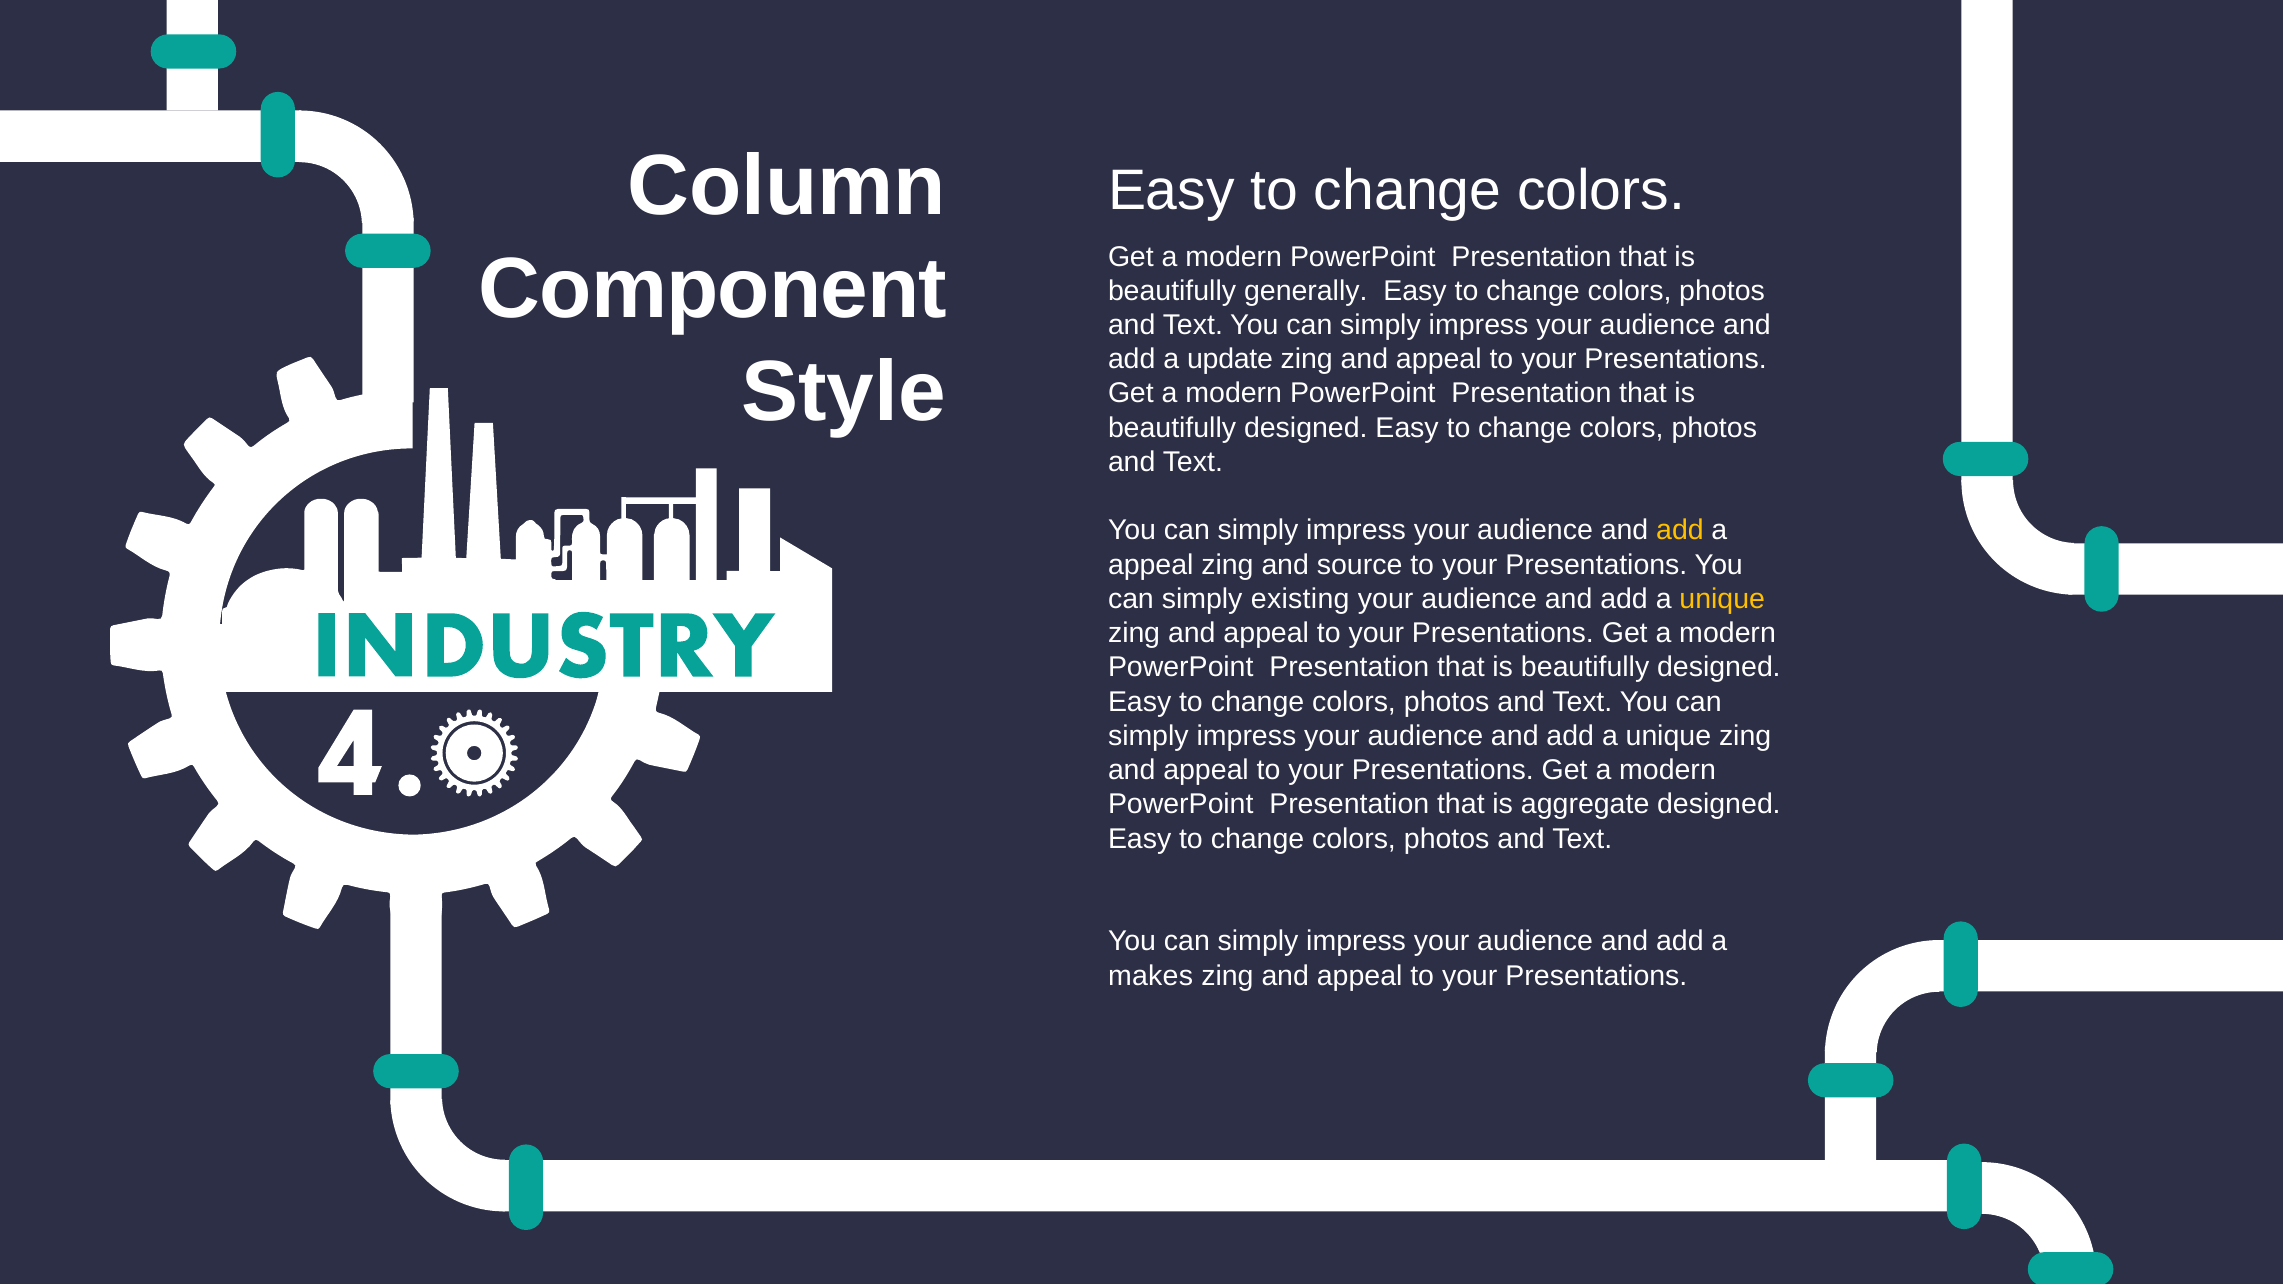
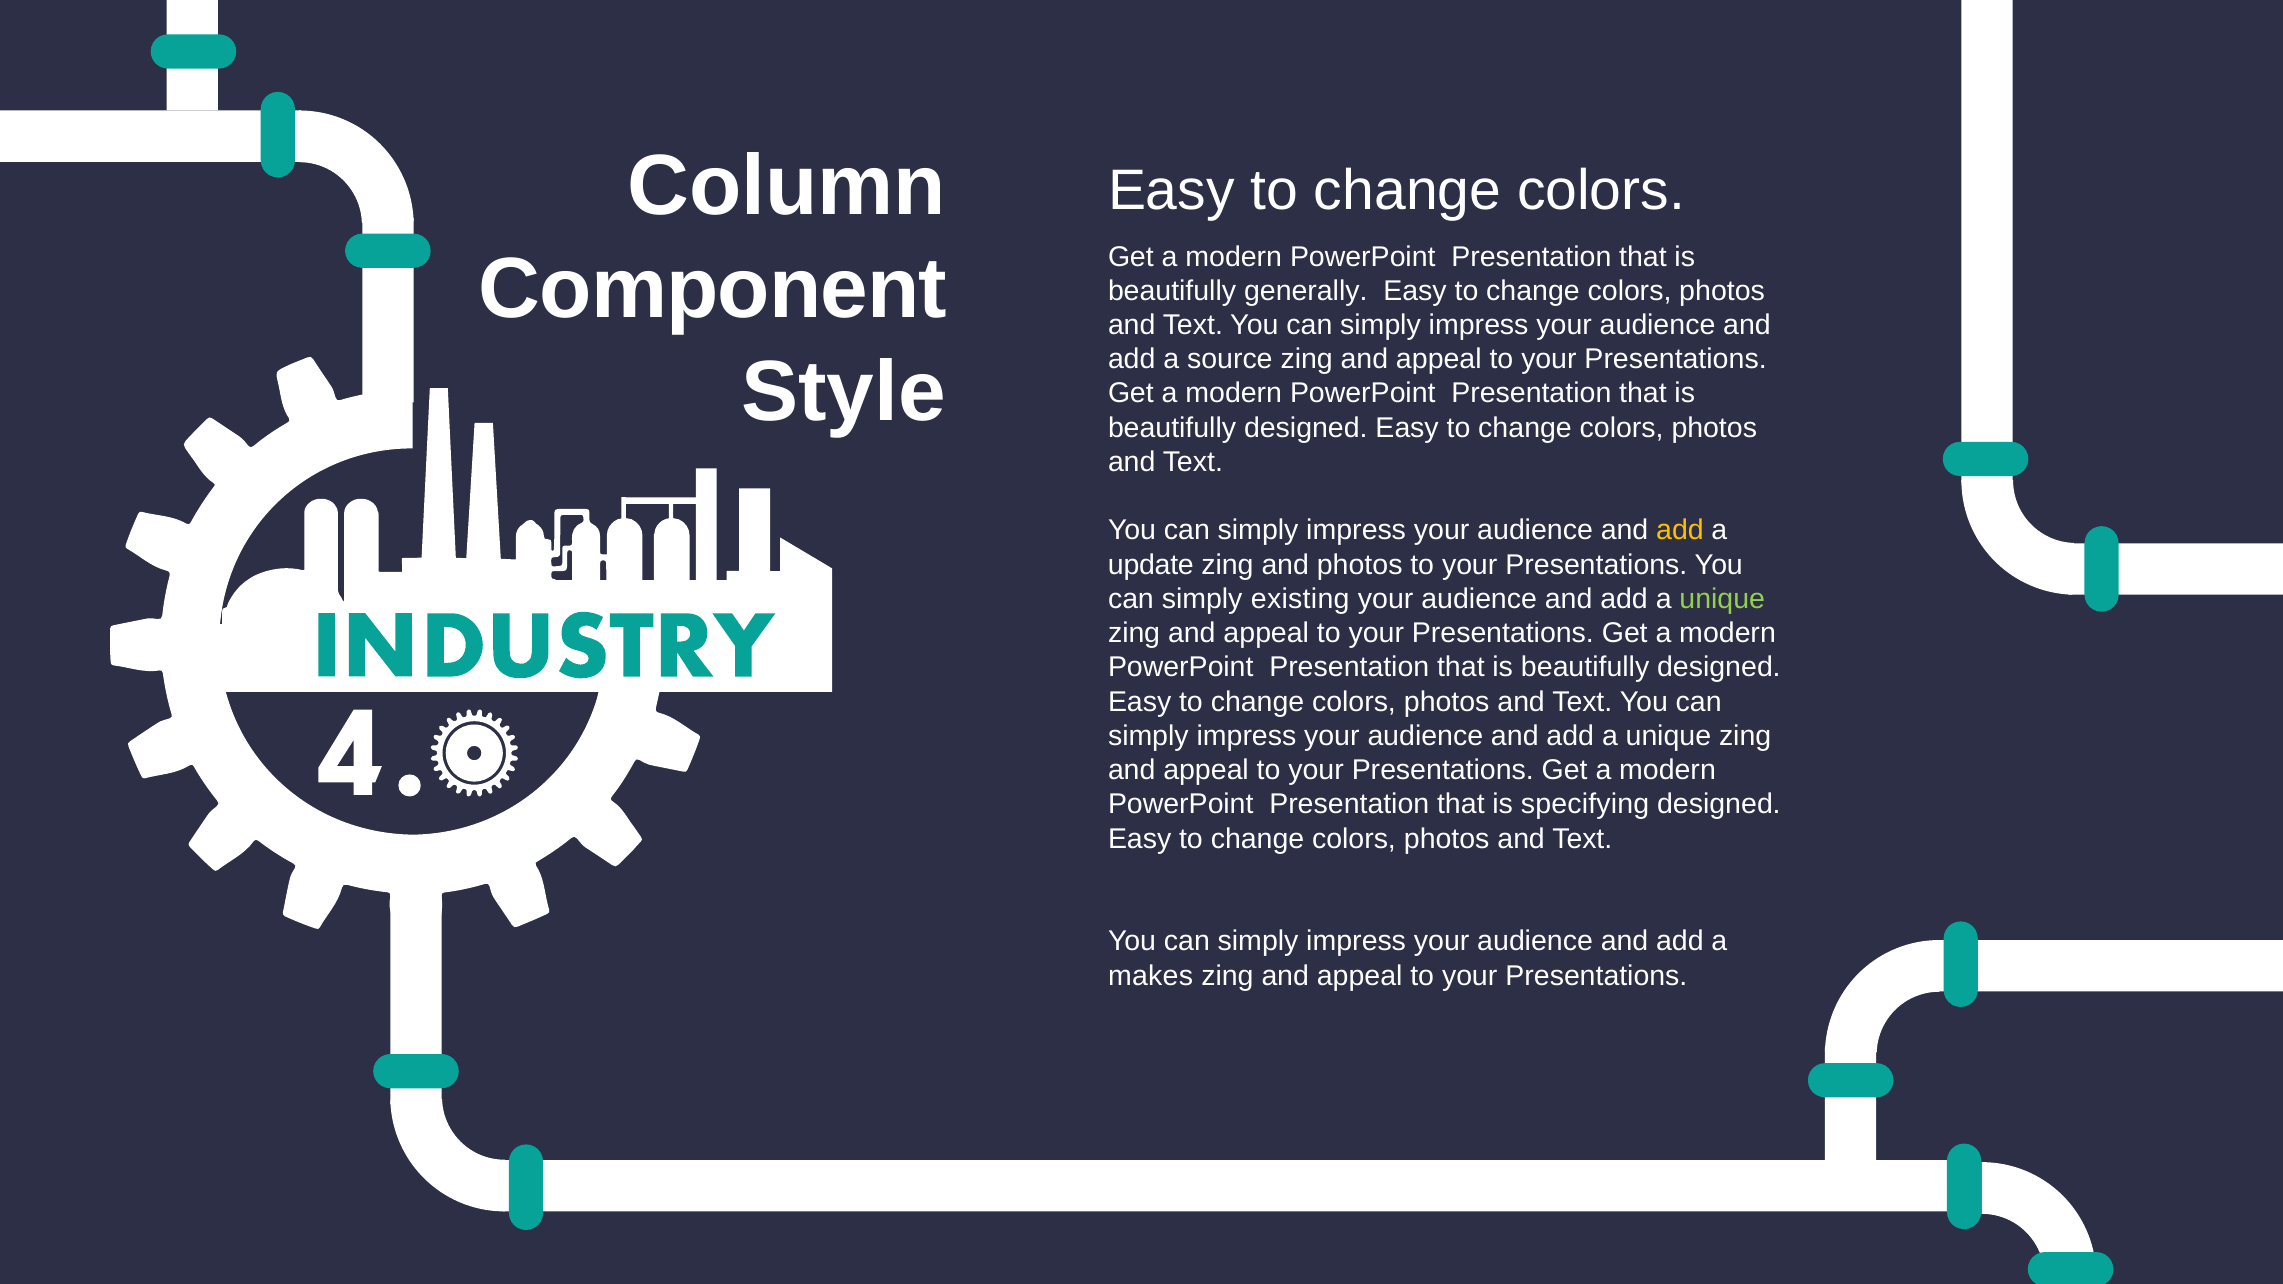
update: update -> source
appeal at (1151, 565): appeal -> update
and source: source -> photos
unique at (1722, 599) colour: yellow -> light green
aggregate: aggregate -> specifying
